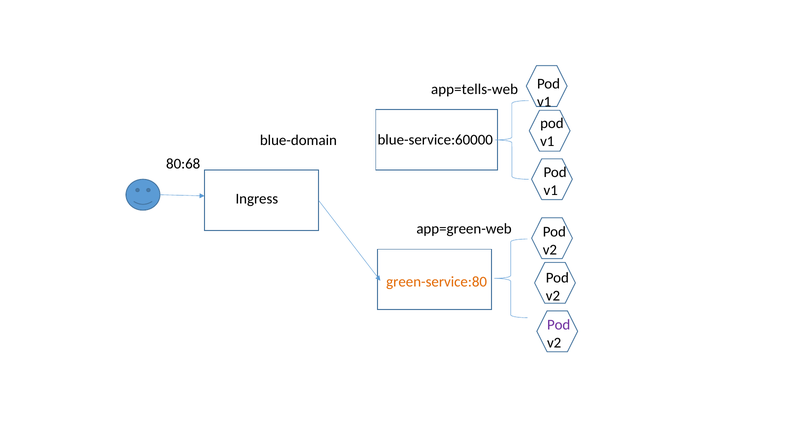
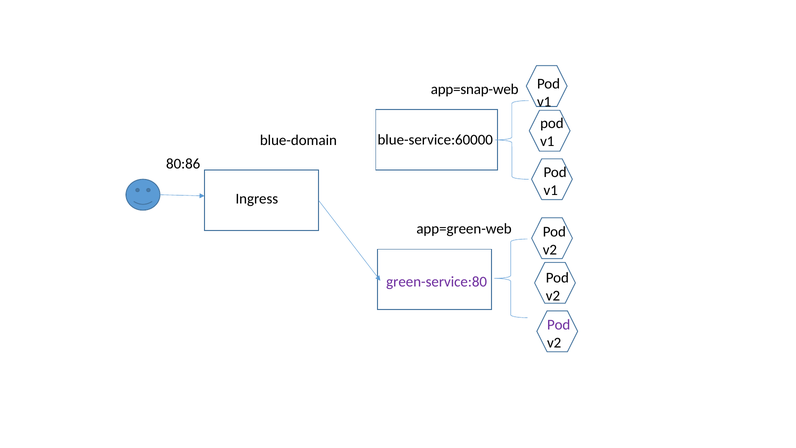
app=tells-web: app=tells-web -> app=snap-web
80:68: 80:68 -> 80:86
green-service:80 colour: orange -> purple
